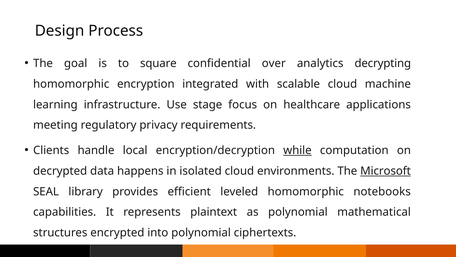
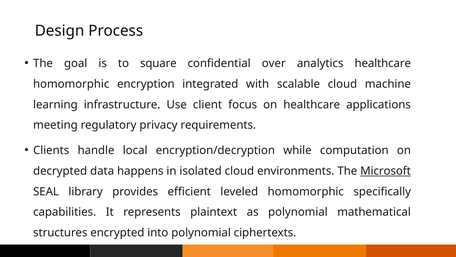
analytics decrypting: decrypting -> healthcare
stage: stage -> client
while underline: present -> none
notebooks: notebooks -> specifically
